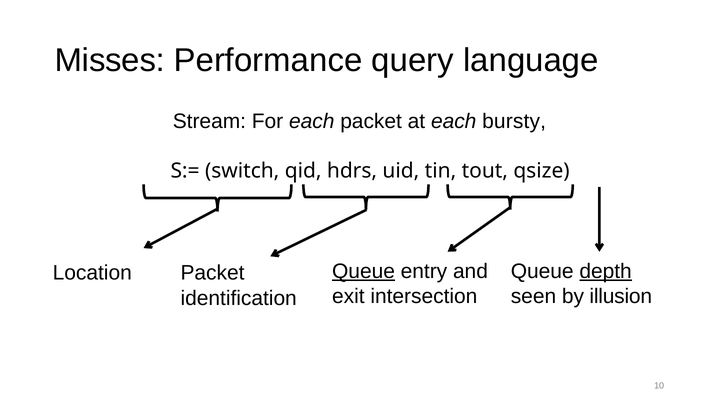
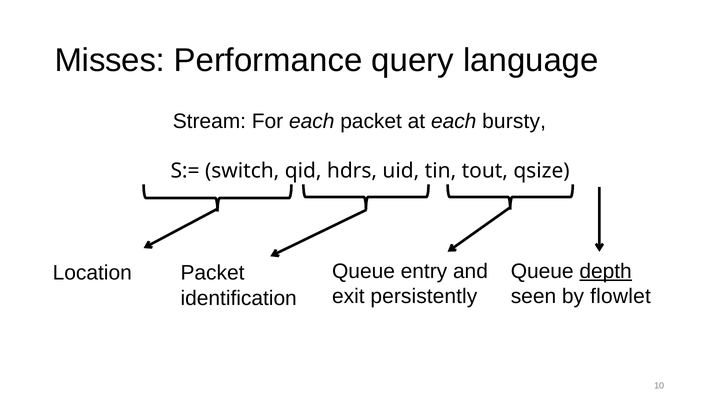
Queue at (364, 272) underline: present -> none
intersection: intersection -> persistently
illusion: illusion -> flowlet
